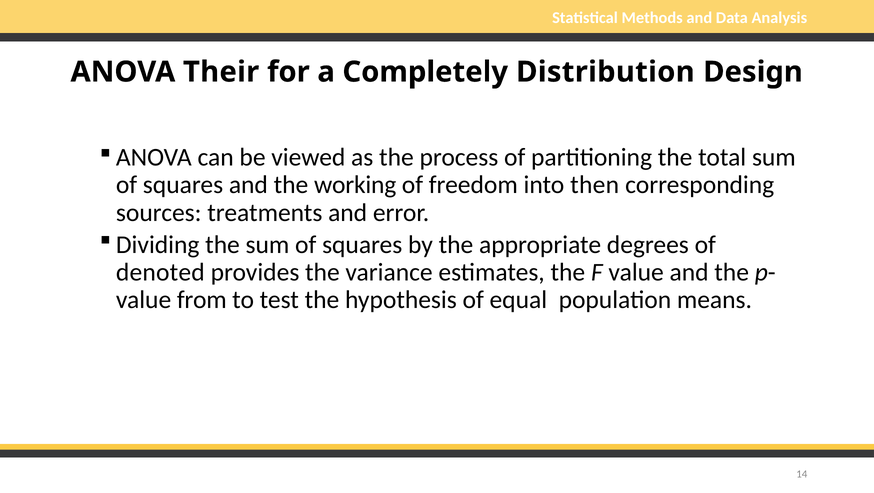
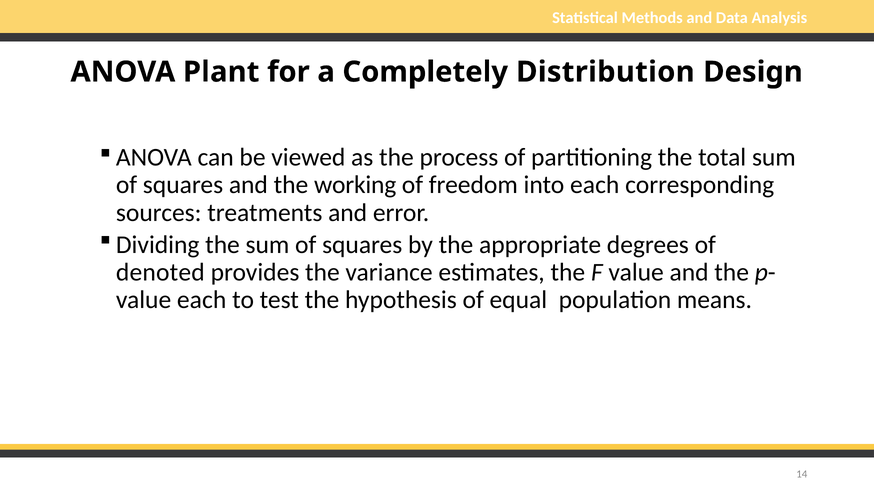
Their: Their -> Plant
into then: then -> each
value from: from -> each
